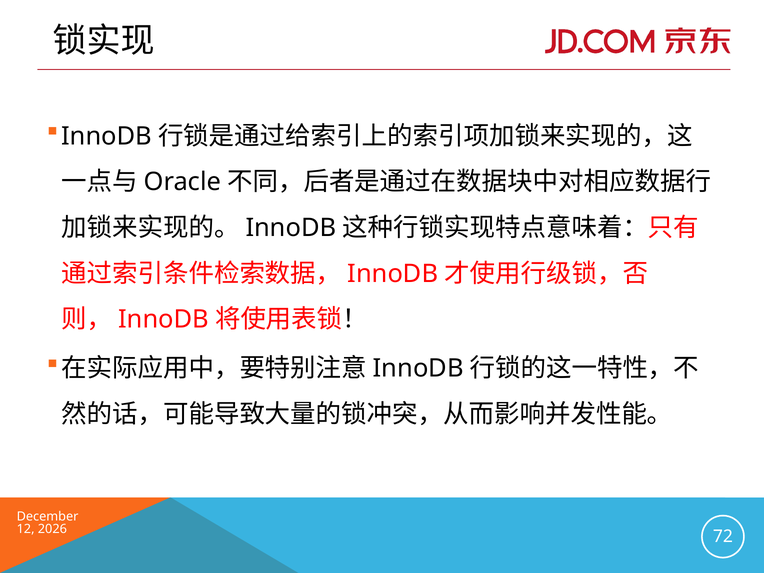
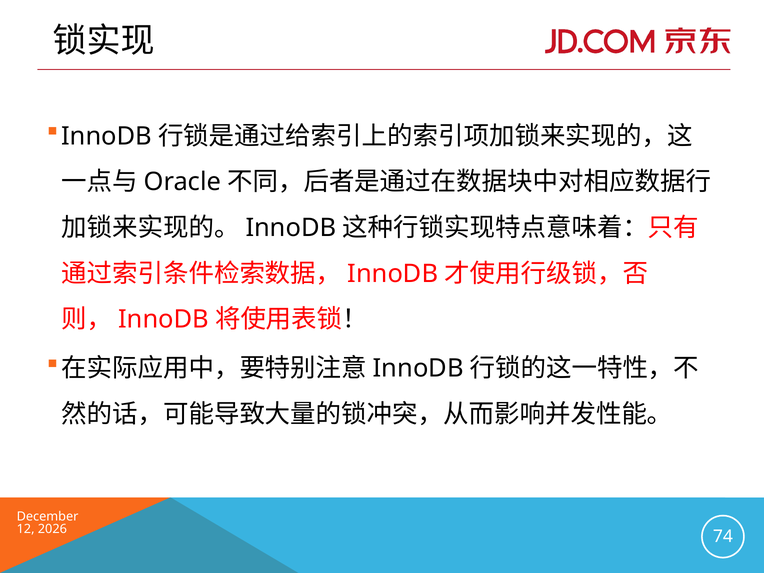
72: 72 -> 74
